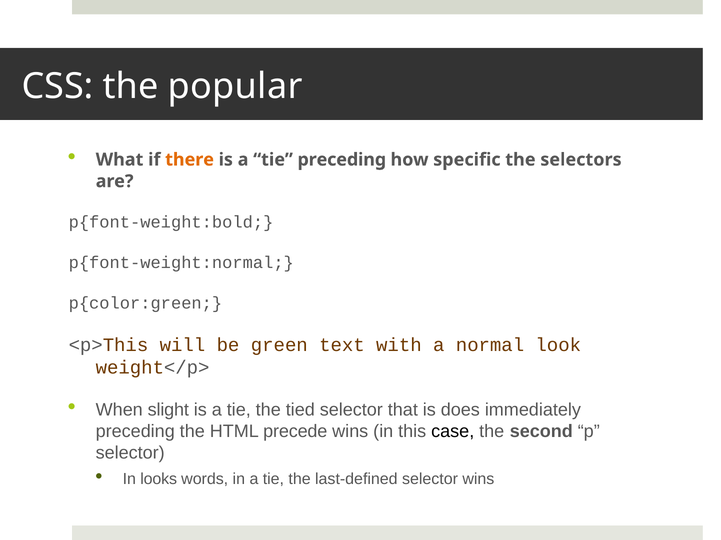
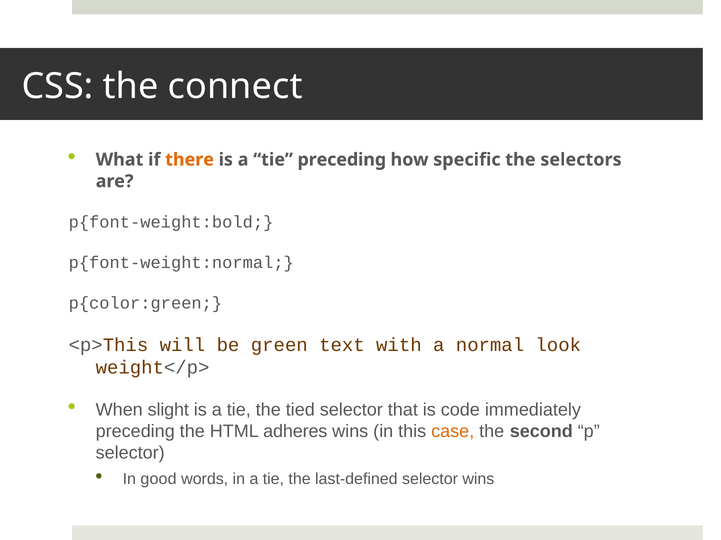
popular: popular -> connect
does: does -> code
precede: precede -> adheres
case colour: black -> orange
looks: looks -> good
